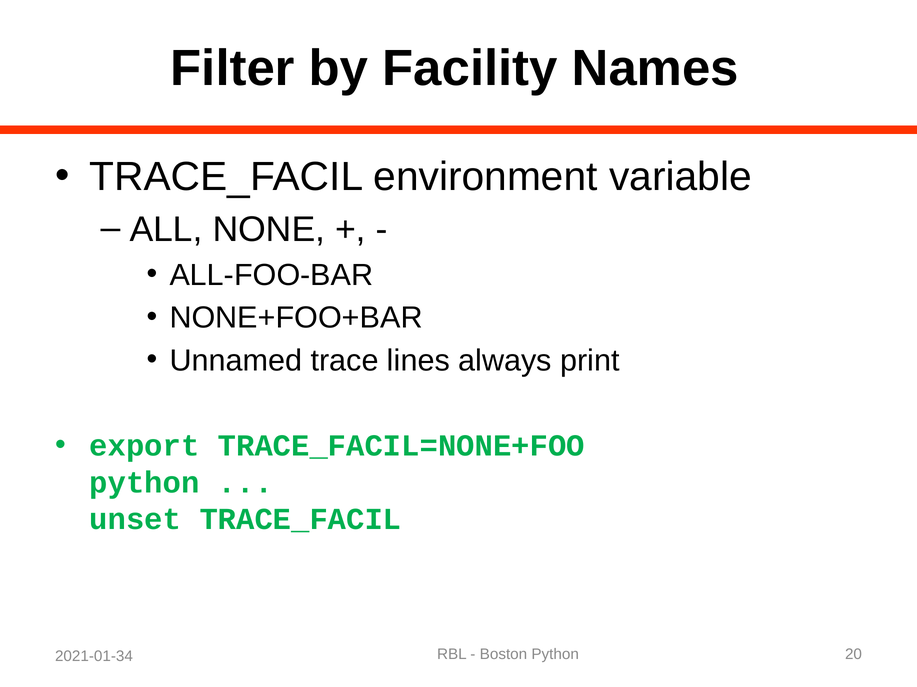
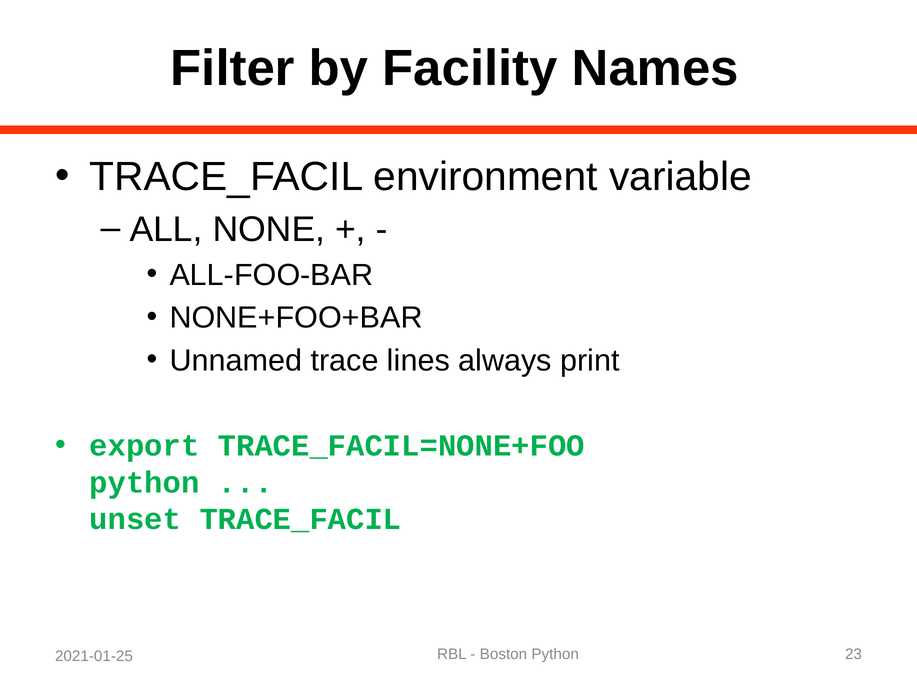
20: 20 -> 23
2021-01-34: 2021-01-34 -> 2021-01-25
